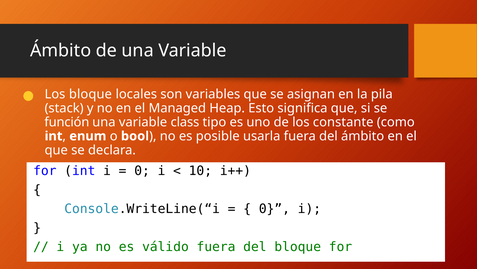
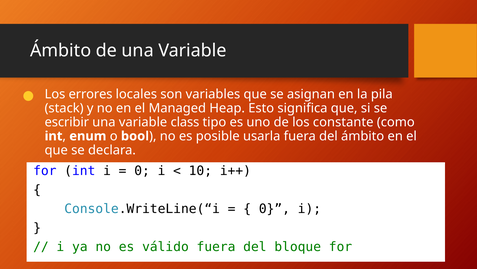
Los bloque: bloque -> errores
función: función -> escribir
